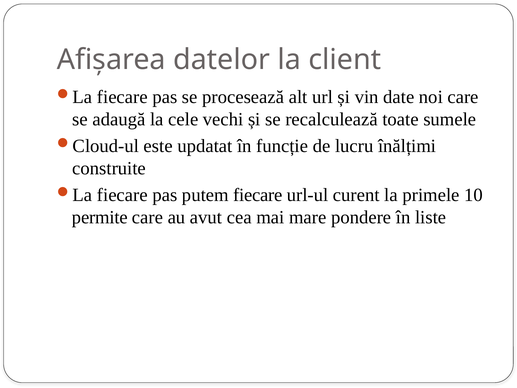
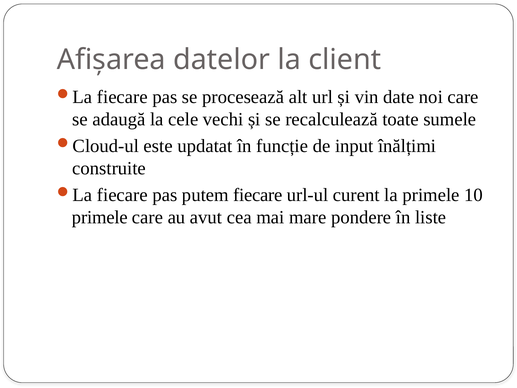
lucru: lucru -> input
permite at (100, 217): permite -> primele
